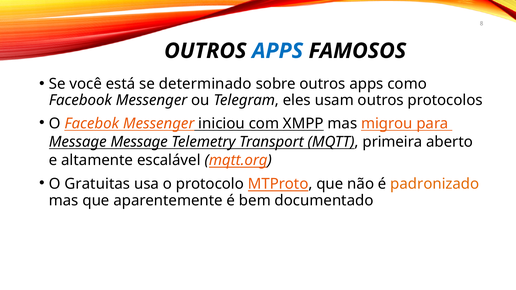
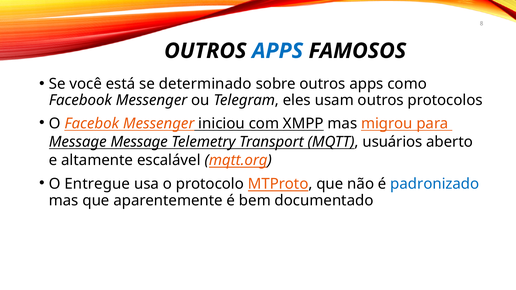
primeira: primeira -> usuários
Gratuitas: Gratuitas -> Entregue
padronizado colour: orange -> blue
